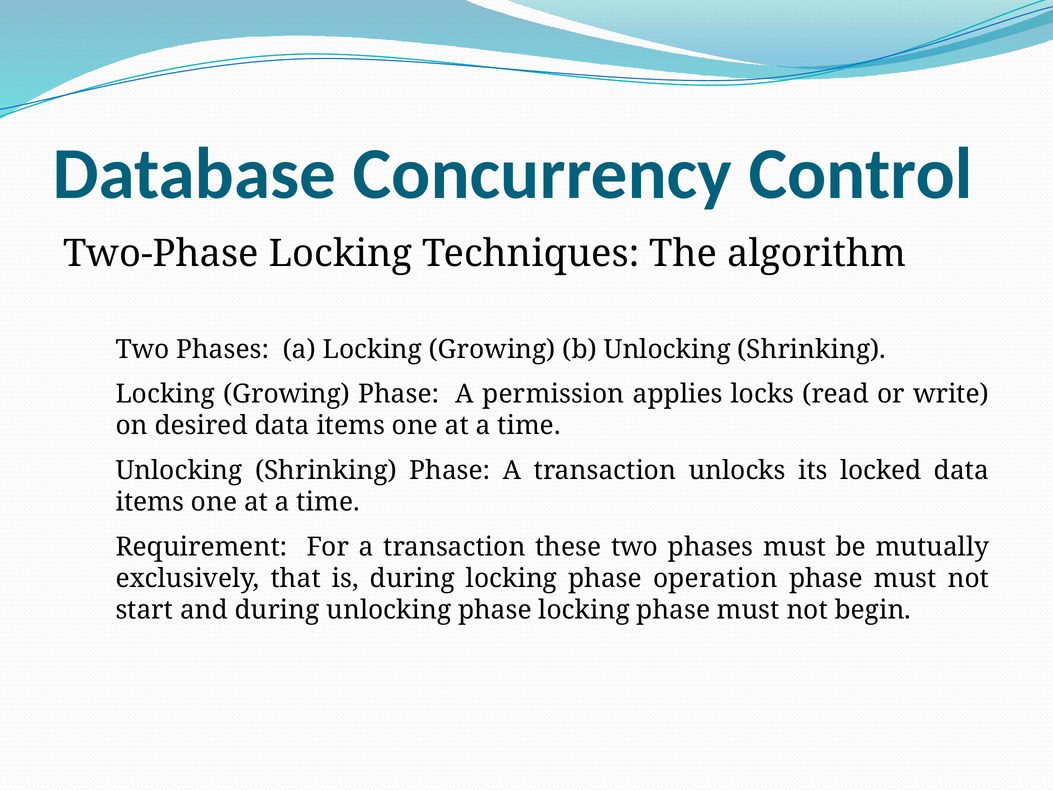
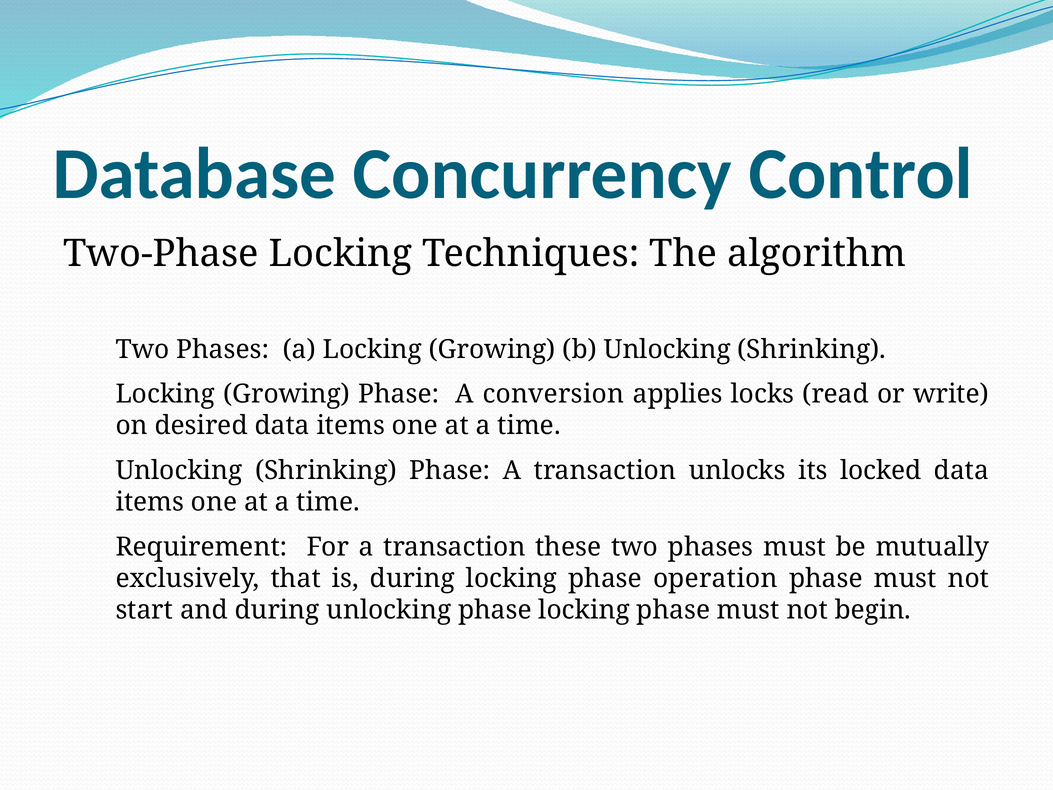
permission: permission -> conversion
